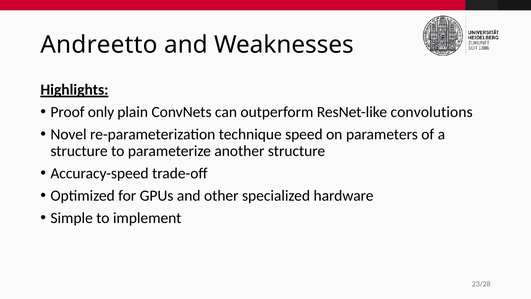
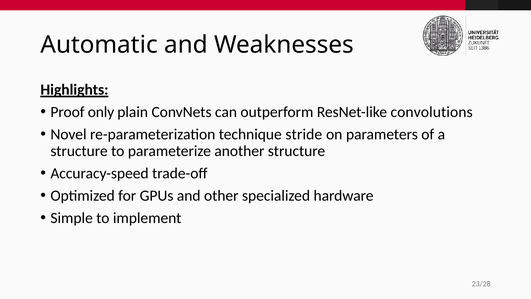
Andreetto: Andreetto -> Automatic
speed: speed -> stride
